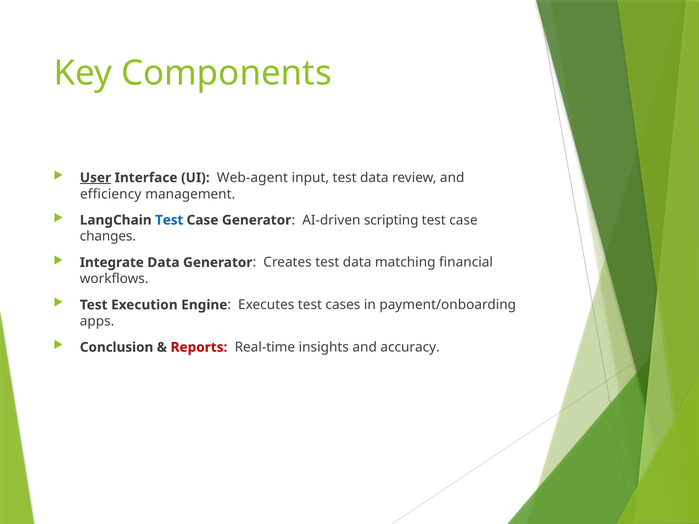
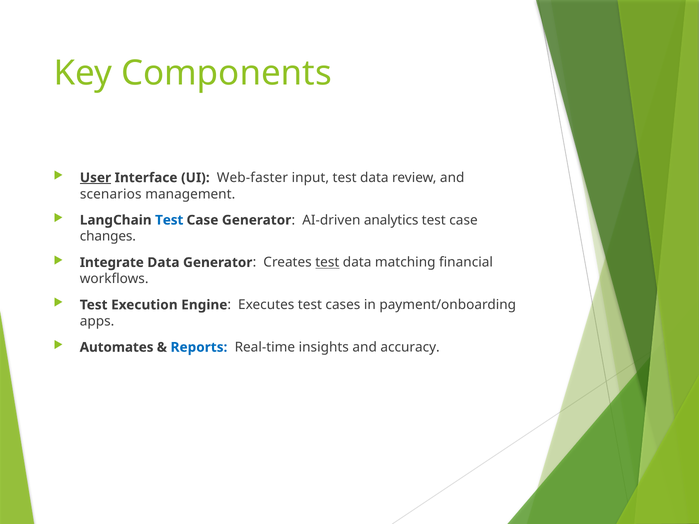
Web-agent: Web-agent -> Web-faster
efficiency: efficiency -> scenarios
scripting: scripting -> analytics
test at (327, 263) underline: none -> present
Conclusion: Conclusion -> Automates
Reports colour: red -> blue
